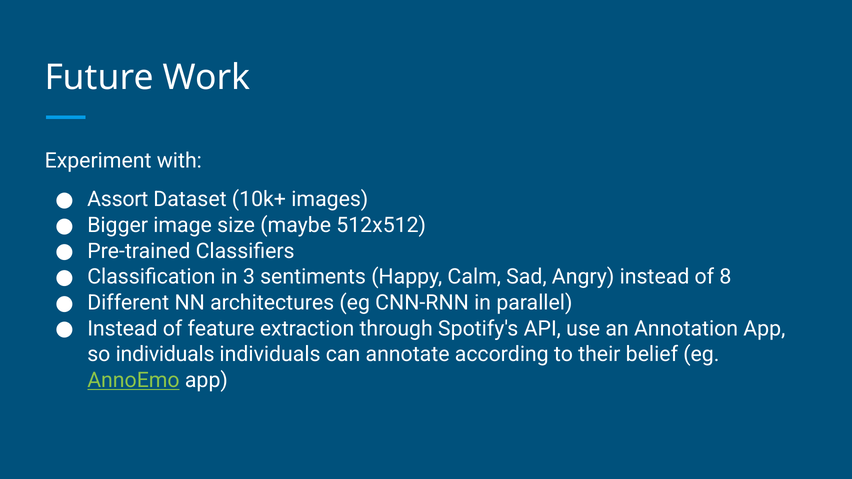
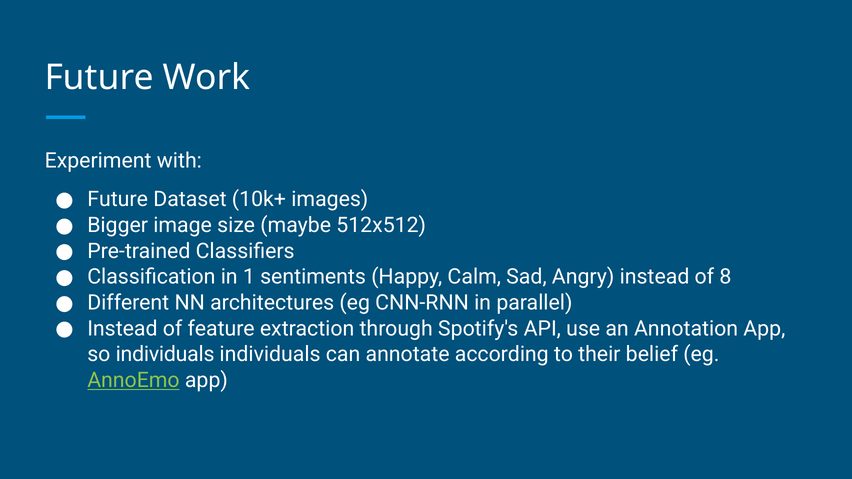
Assort at (118, 199): Assort -> Future
3: 3 -> 1
